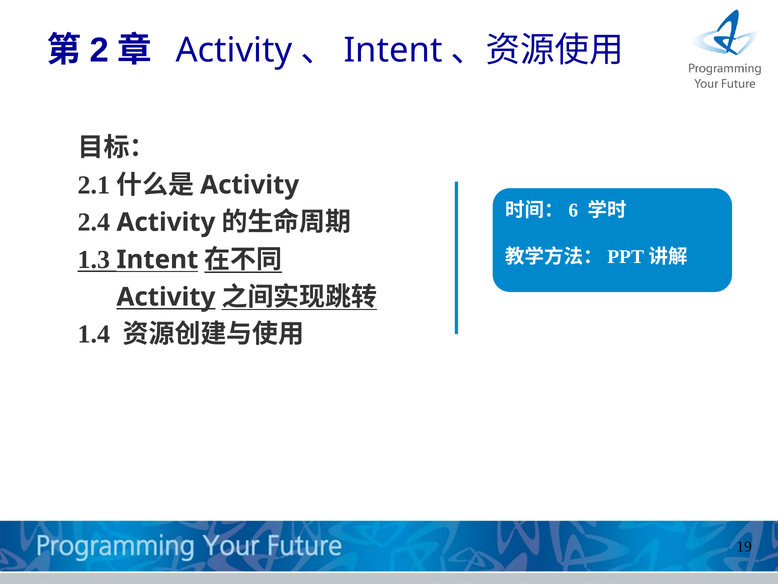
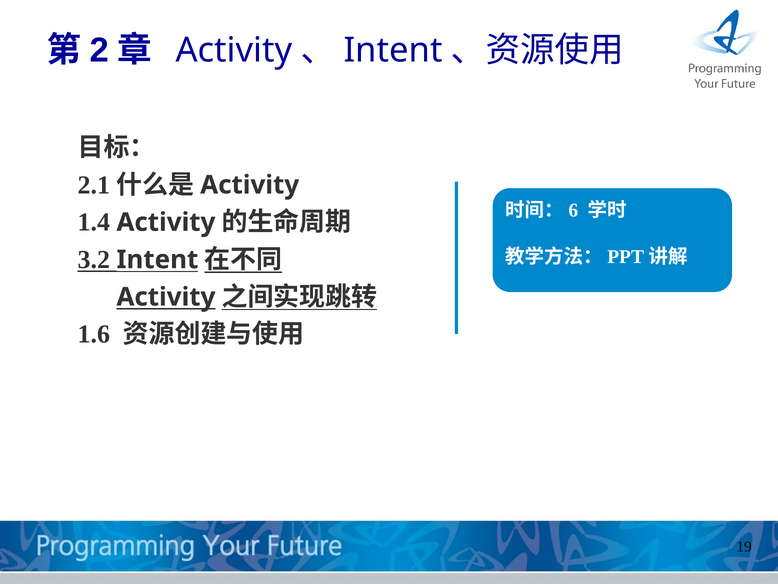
2.4: 2.4 -> 1.4
1.3: 1.3 -> 3.2
1.4: 1.4 -> 1.6
